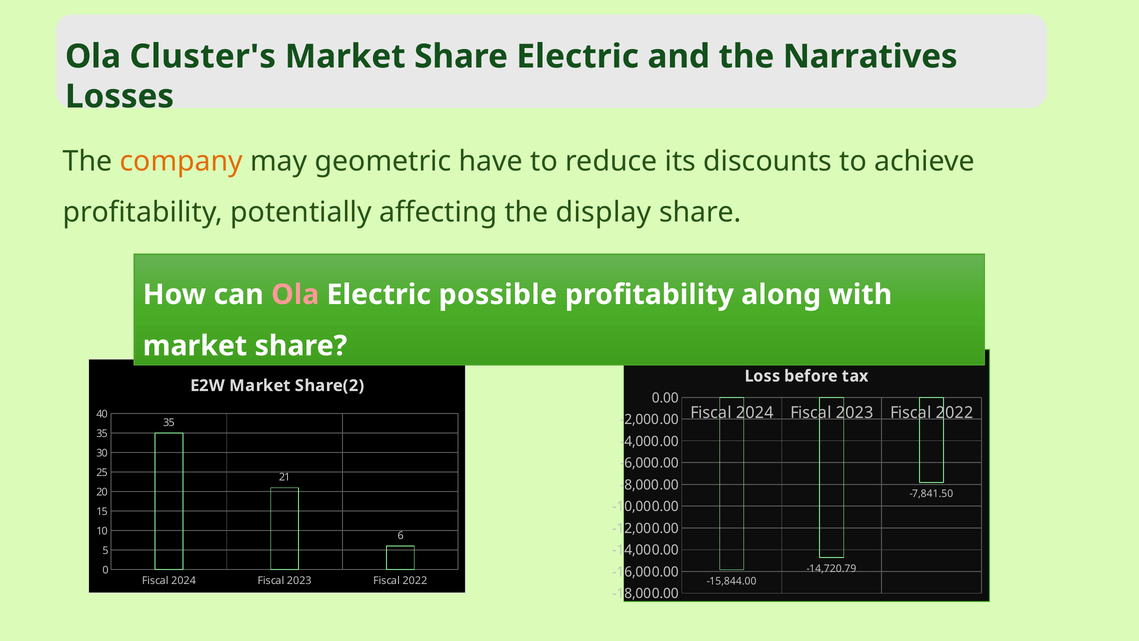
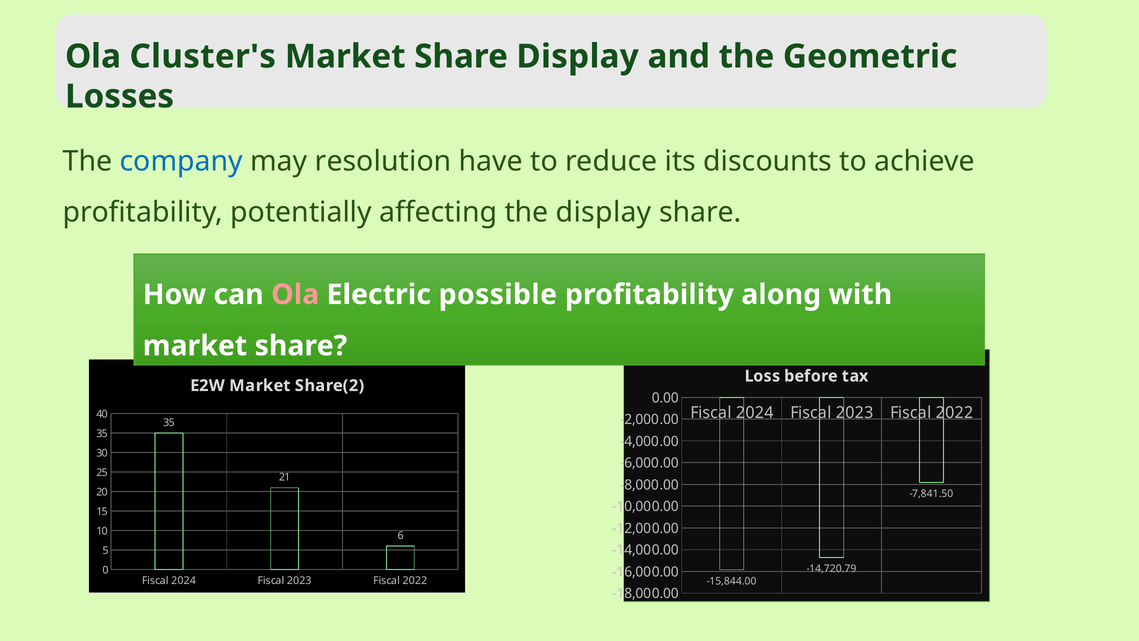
Share Electric: Electric -> Display
Narratives: Narratives -> Geometric
company colour: orange -> blue
geometric: geometric -> resolution
